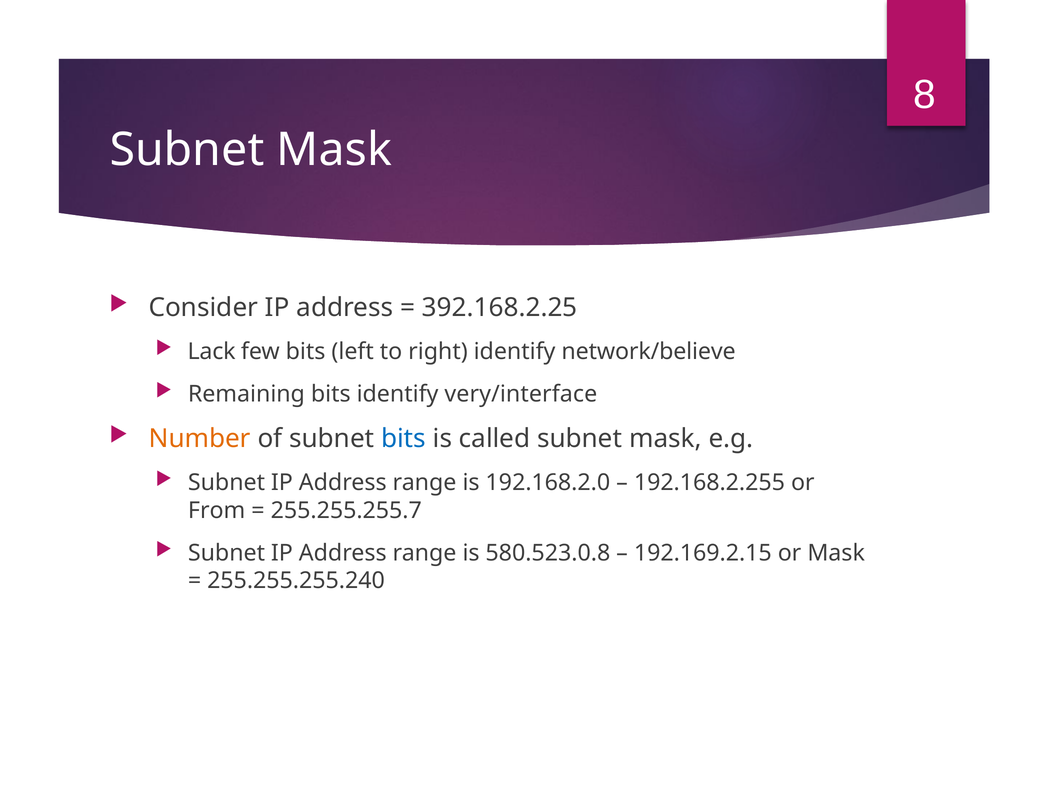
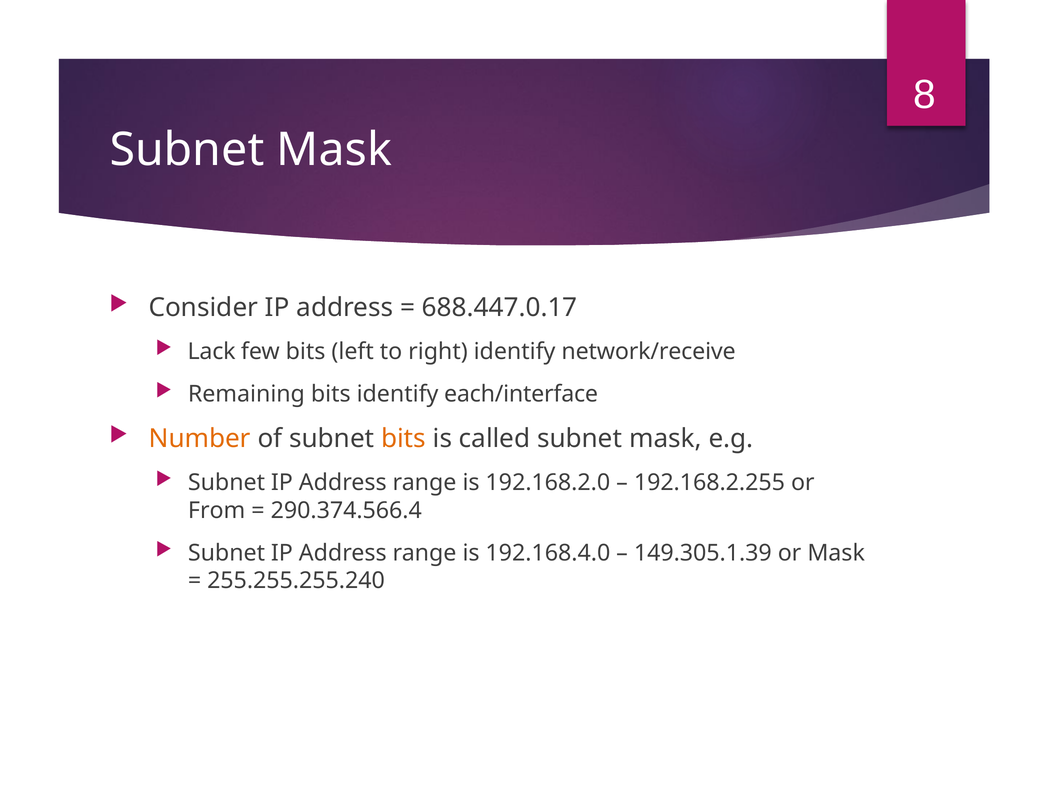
392.168.2.25: 392.168.2.25 -> 688.447.0.17
network/believe: network/believe -> network/receive
very/interface: very/interface -> each/interface
bits at (404, 439) colour: blue -> orange
255.255.255.7: 255.255.255.7 -> 290.374.566.4
580.523.0.8: 580.523.0.8 -> 192.168.4.0
192.169.2.15: 192.169.2.15 -> 149.305.1.39
